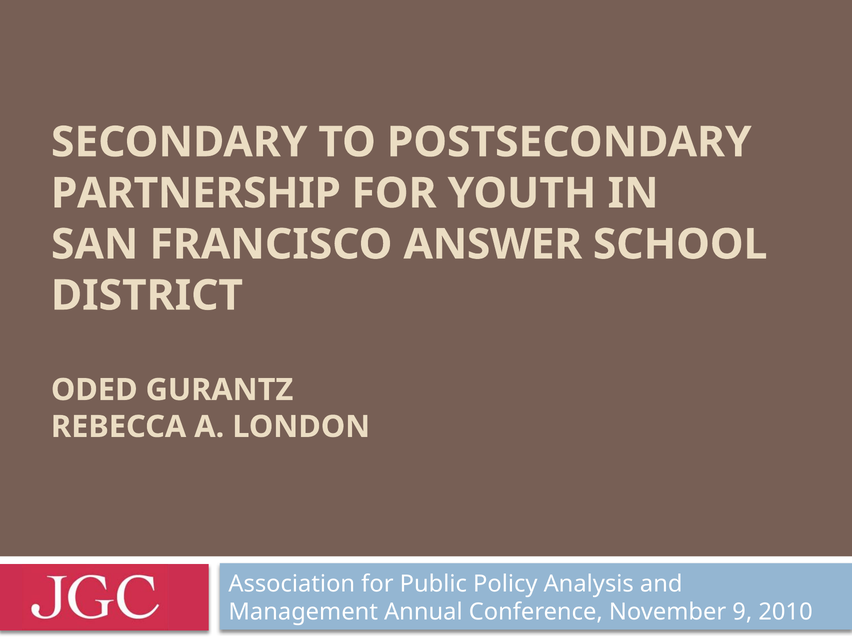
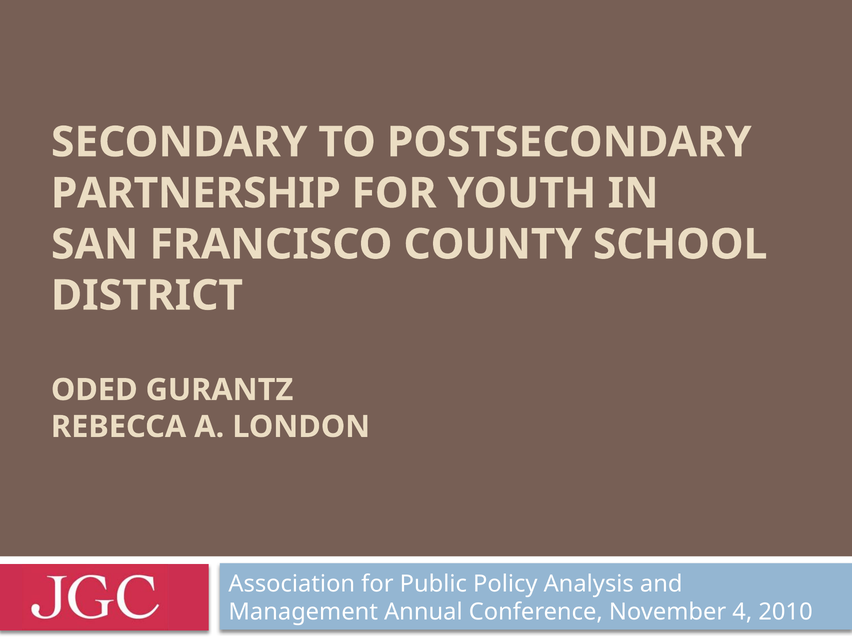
ANSWER: ANSWER -> COUNTY
9: 9 -> 4
